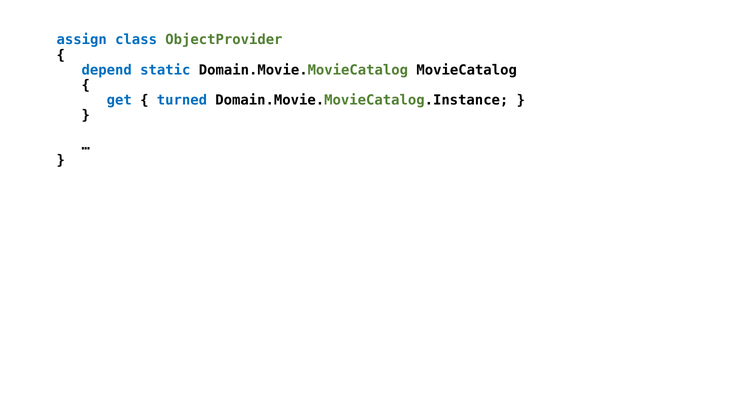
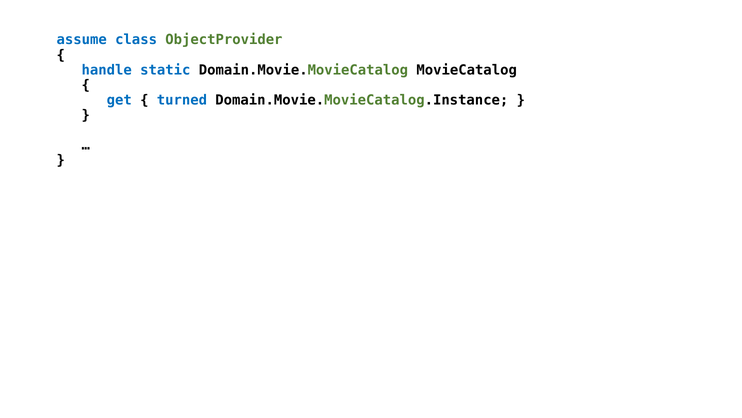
assign: assign -> assume
depend: depend -> handle
